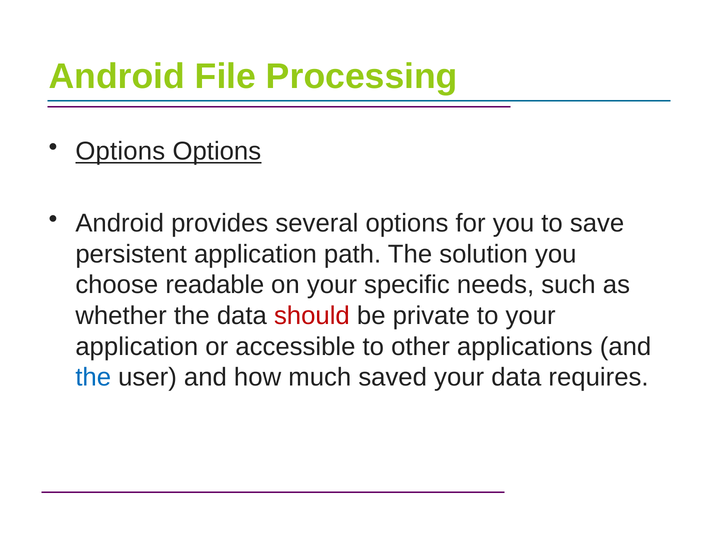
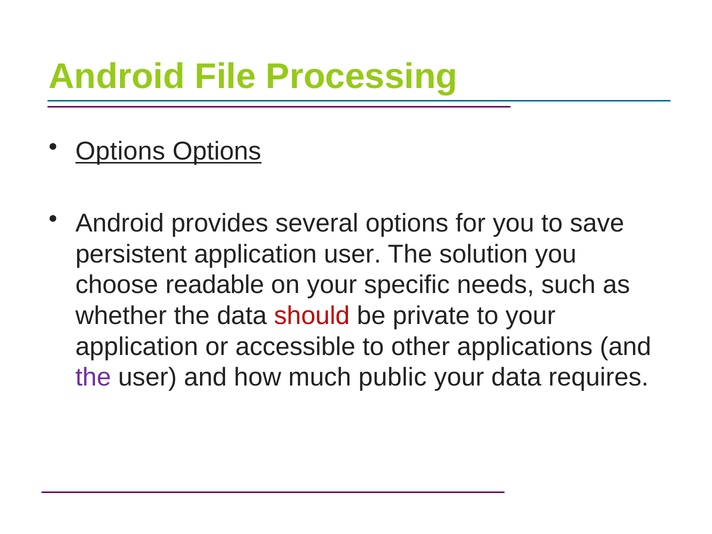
application path: path -> user
the at (93, 377) colour: blue -> purple
saved: saved -> public
